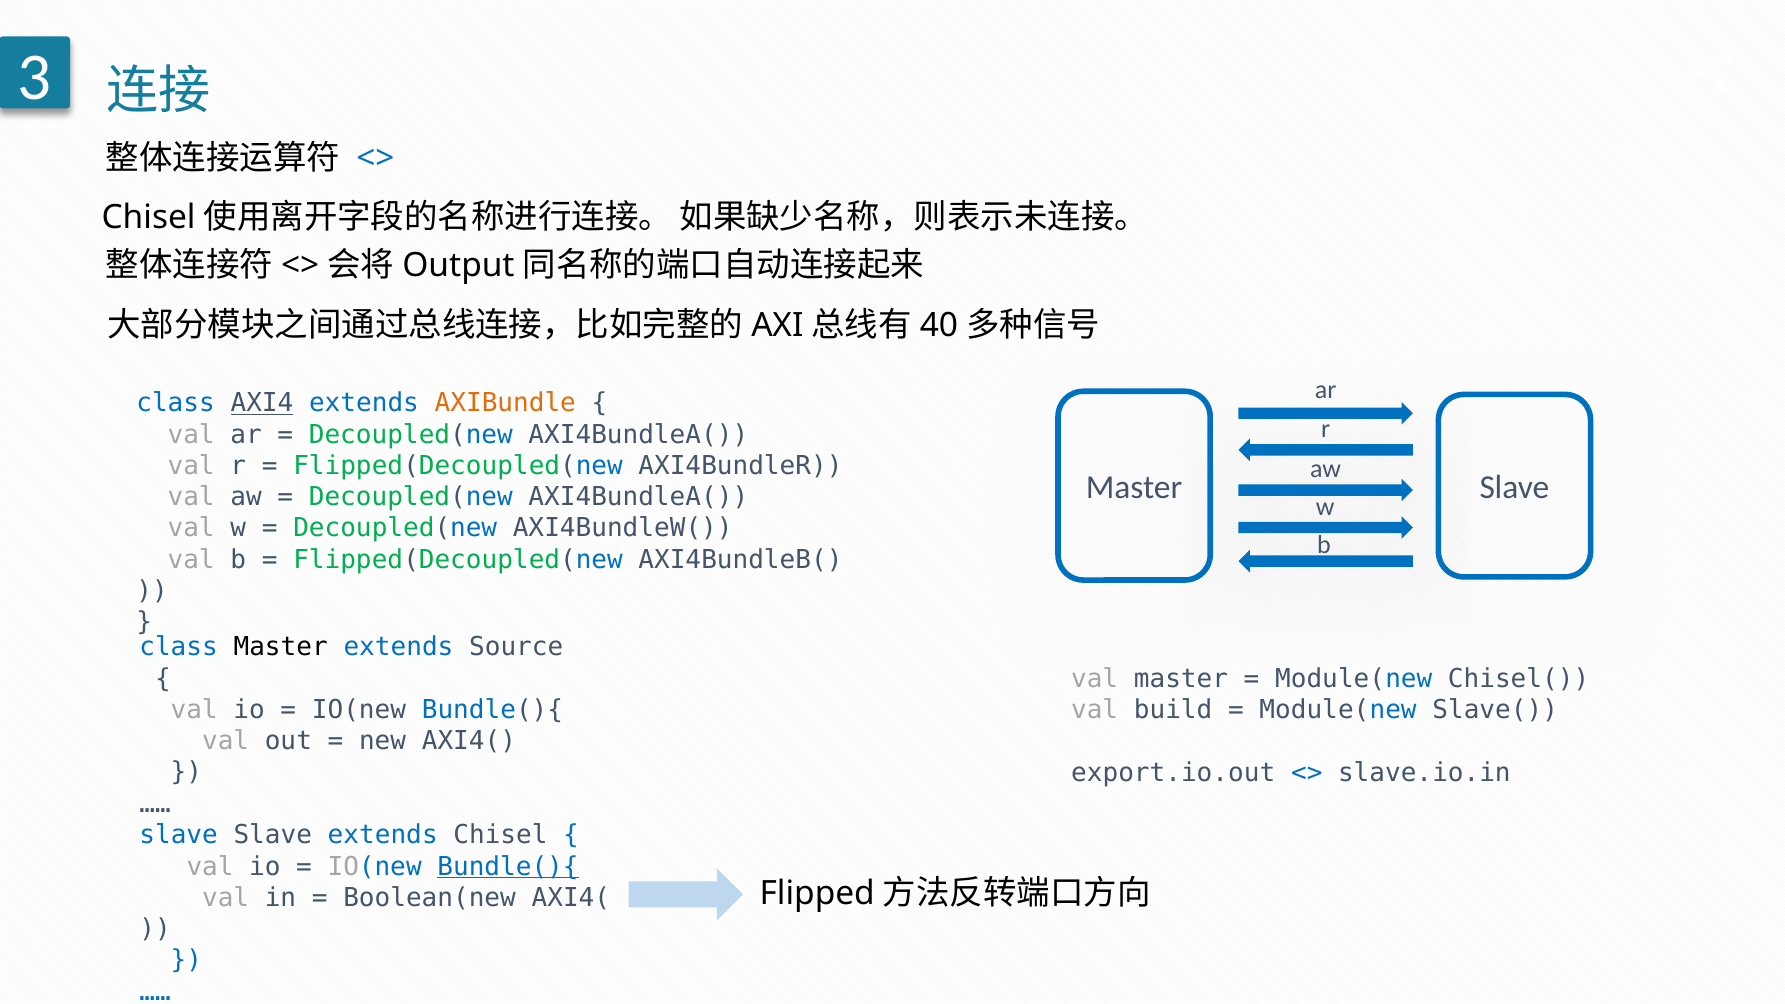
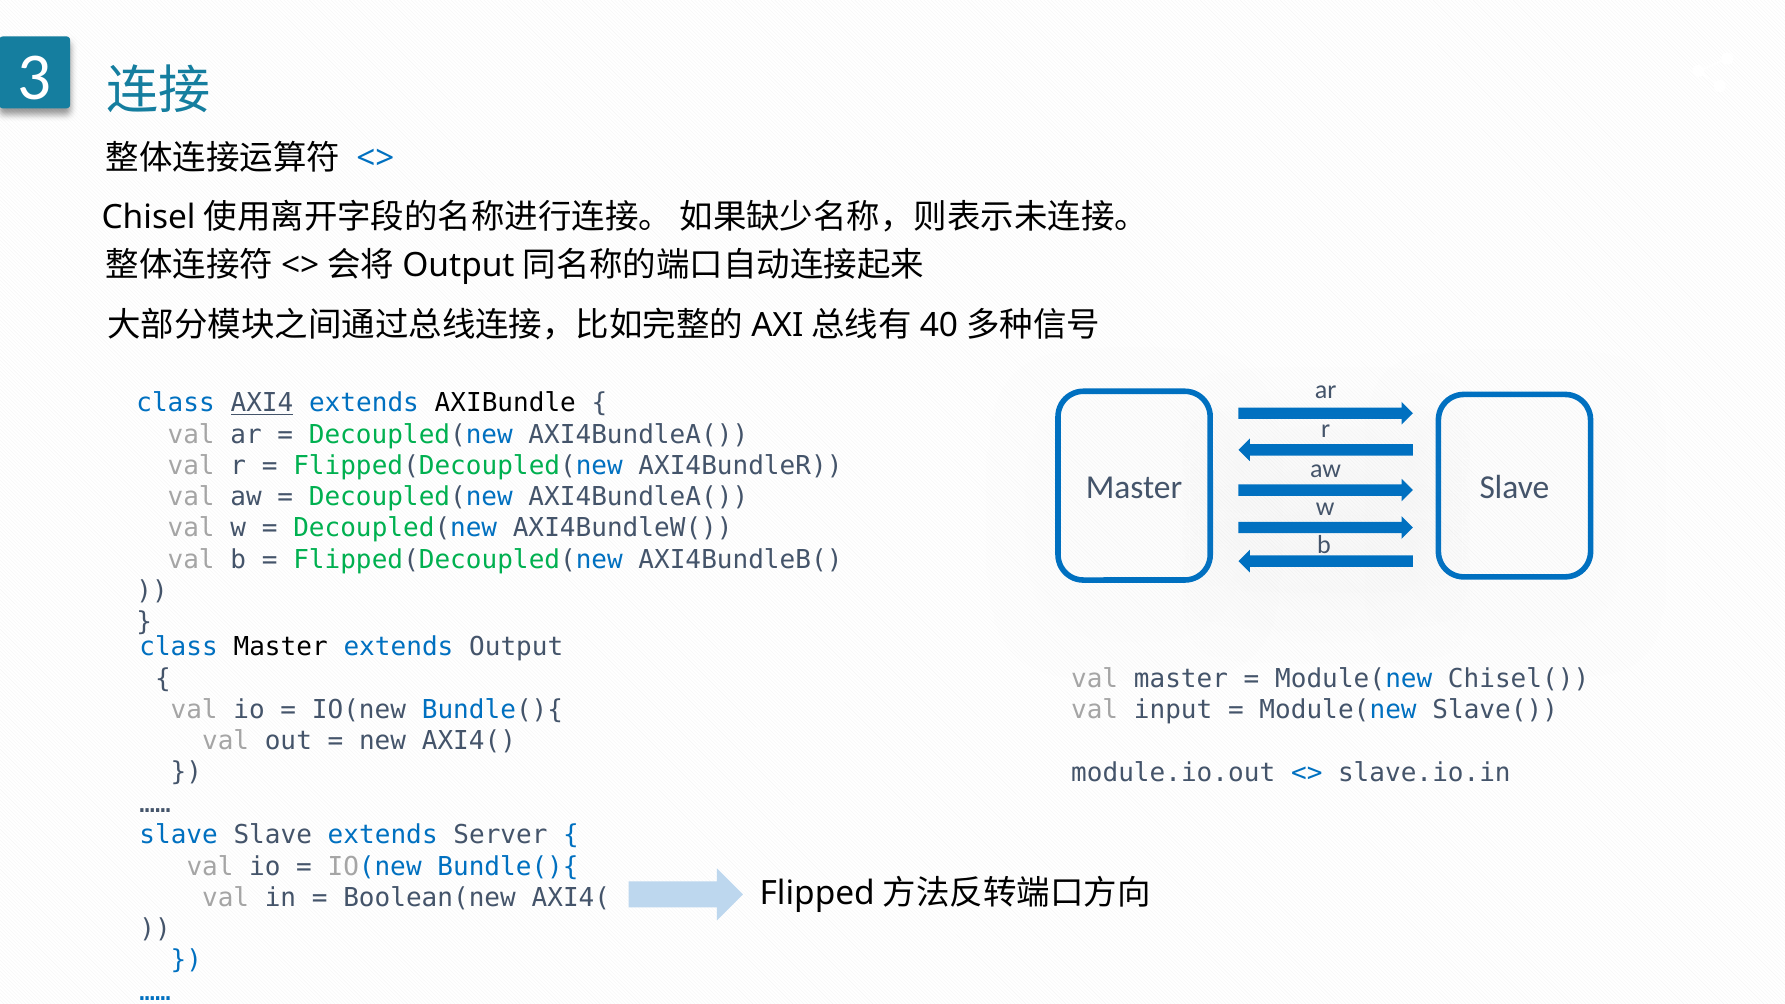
AXIBundle colour: orange -> black
Source: Source -> Output
build: build -> input
export.io.out: export.io.out -> module.io.out
Chisel: Chisel -> Server
Bundle(){ at (508, 866) underline: present -> none
